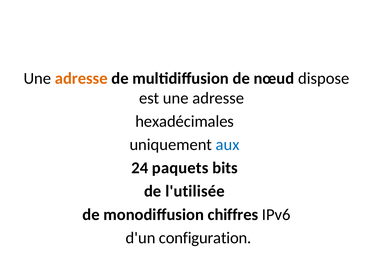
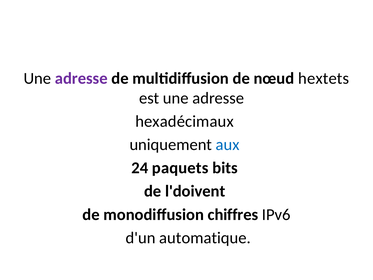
adresse at (81, 78) colour: orange -> purple
dispose: dispose -> hextets
hexadécimales: hexadécimales -> hexadécimaux
l'utilisée: l'utilisée -> l'doivent
configuration: configuration -> automatique
